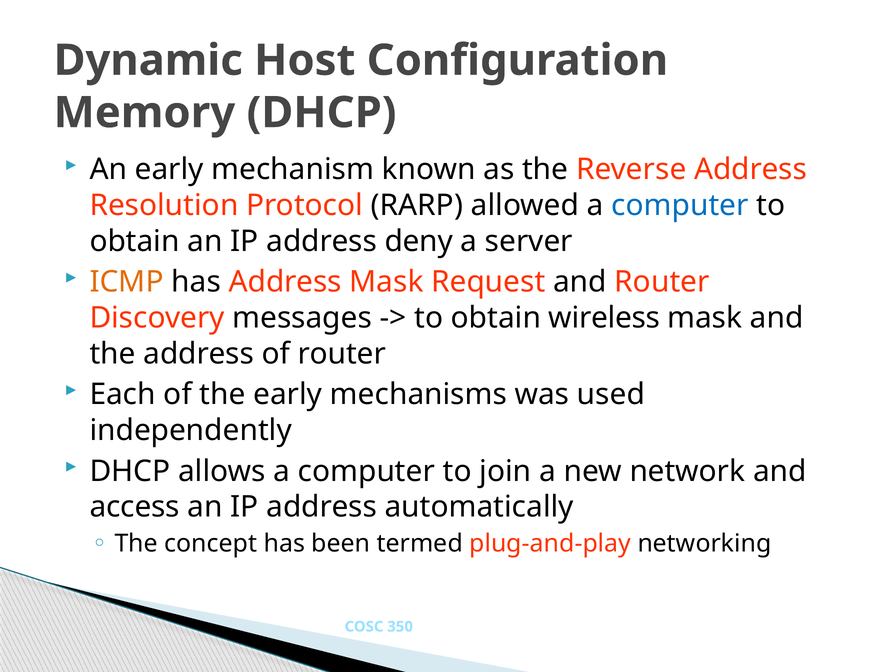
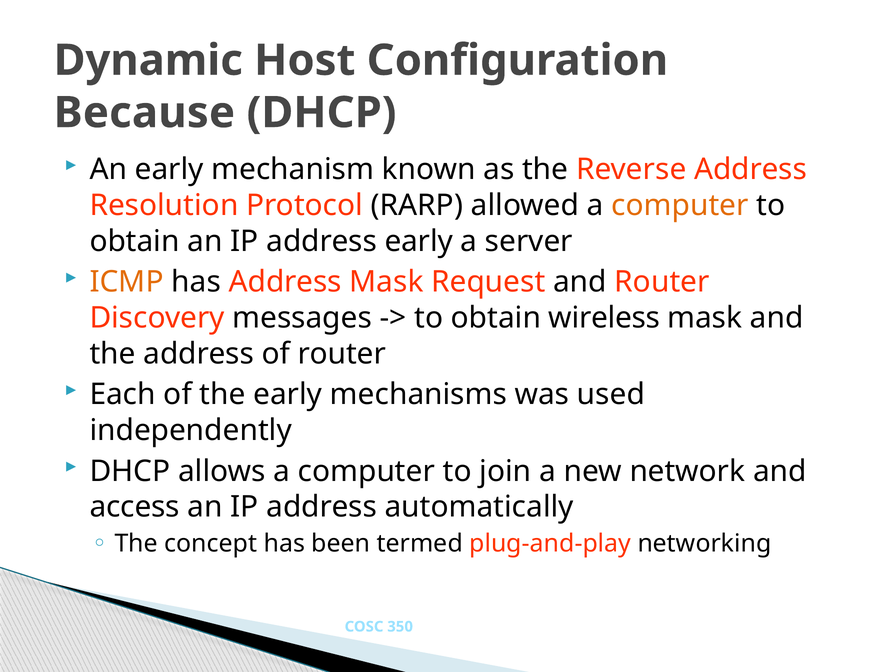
Memory: Memory -> Because
computer at (680, 205) colour: blue -> orange
address deny: deny -> early
